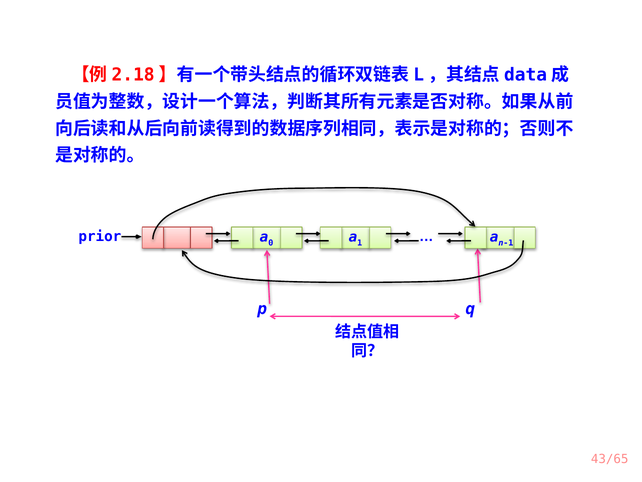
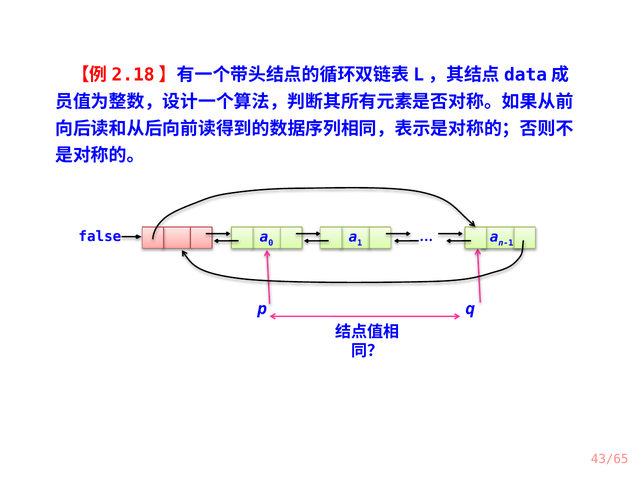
prior: prior -> false
